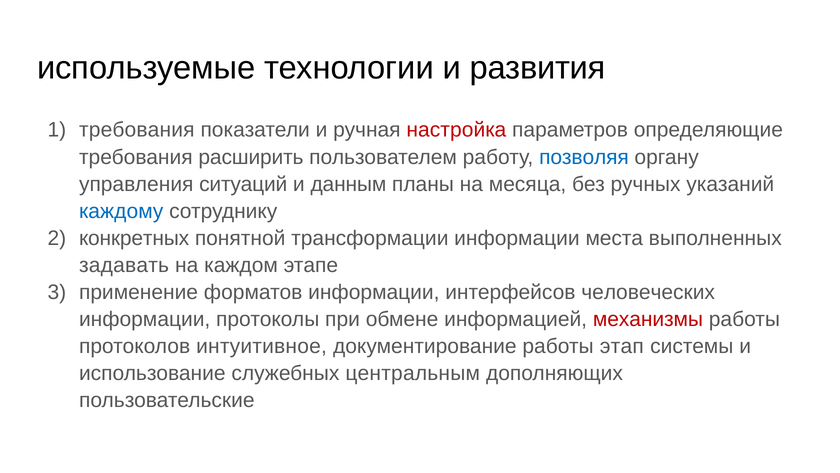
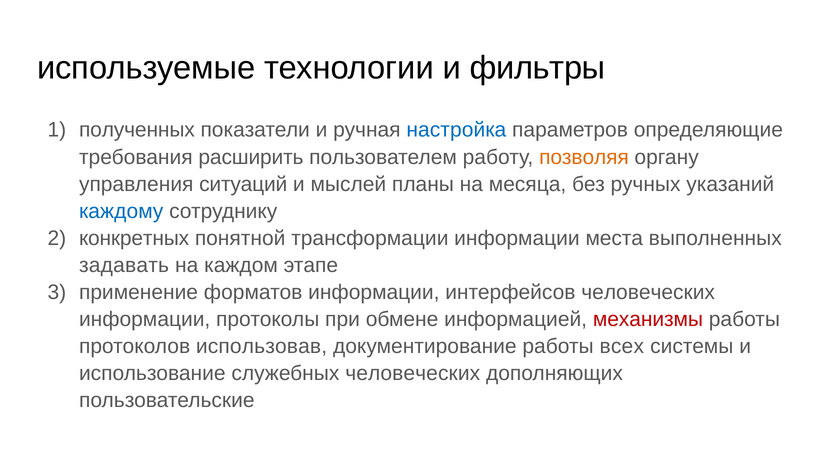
развития: развития -> фильтры
требования at (137, 130): требования -> полученных
настройка colour: red -> blue
позволяя colour: blue -> orange
данным: данным -> мыслей
интуитивное: интуитивное -> использовав
этап: этап -> всех
служебных центральным: центральным -> человеческих
